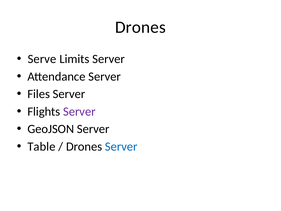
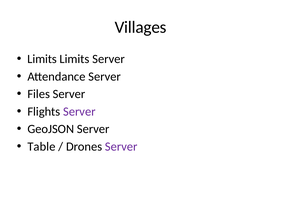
Drones at (140, 27): Drones -> Villages
Serve at (42, 59): Serve -> Limits
Server at (121, 146) colour: blue -> purple
